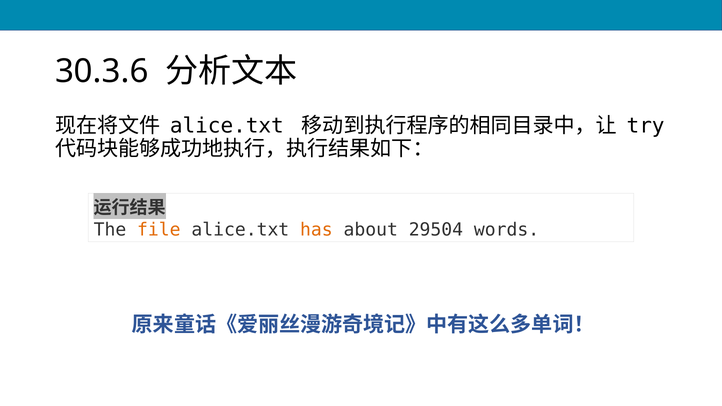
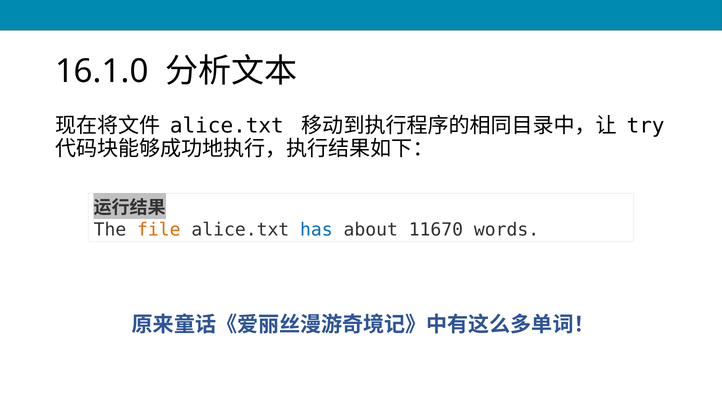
30.3.6: 30.3.6 -> 16.1.0
has colour: orange -> blue
29504: 29504 -> 11670
